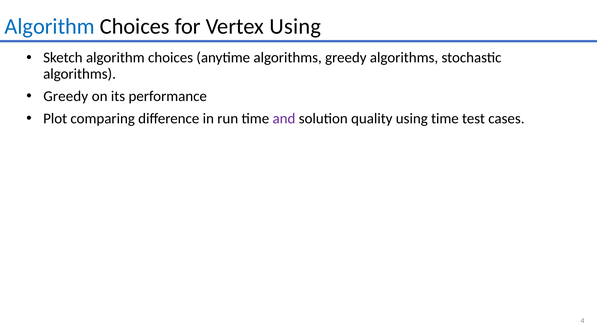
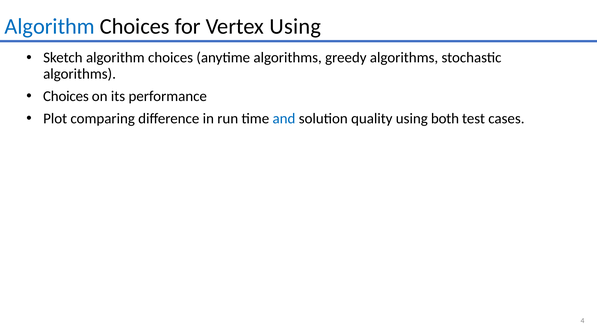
Greedy at (66, 96): Greedy -> Choices
and colour: purple -> blue
using time: time -> both
